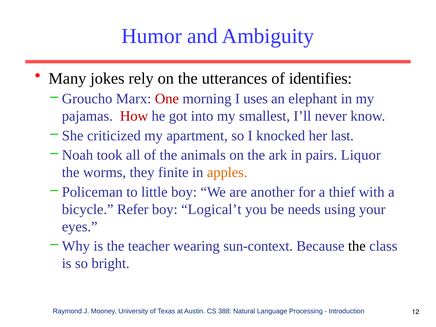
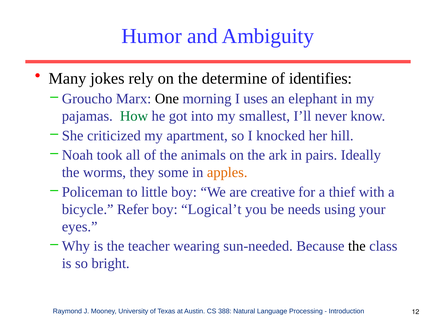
utterances: utterances -> determine
One colour: red -> black
How colour: red -> green
last: last -> hill
Liquor: Liquor -> Ideally
finite: finite -> some
another: another -> creative
sun-context: sun-context -> sun-needed
